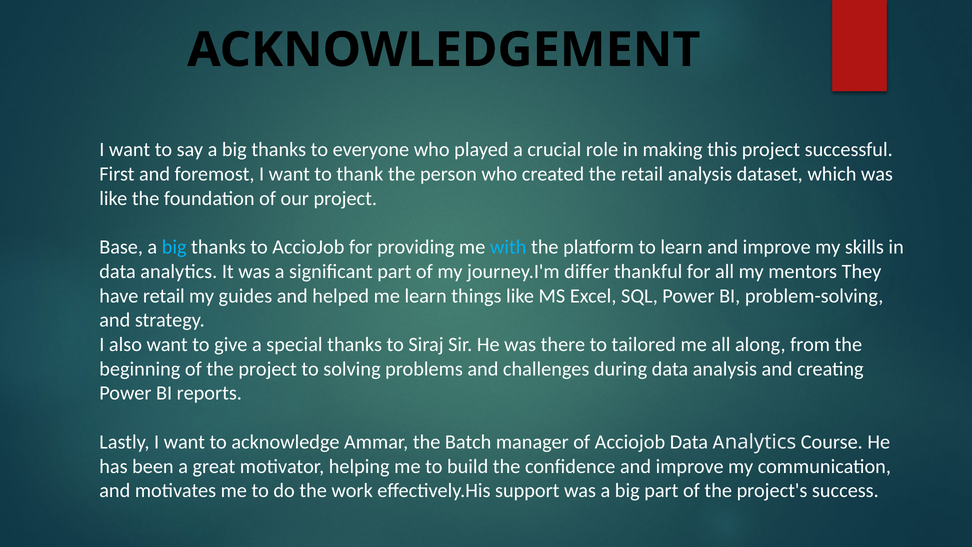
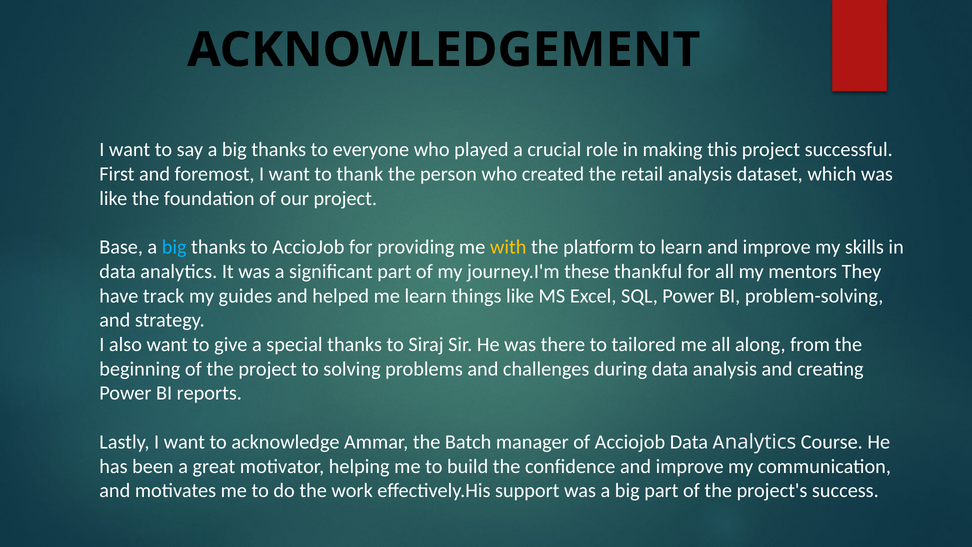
with colour: light blue -> yellow
differ: differ -> these
have retail: retail -> track
